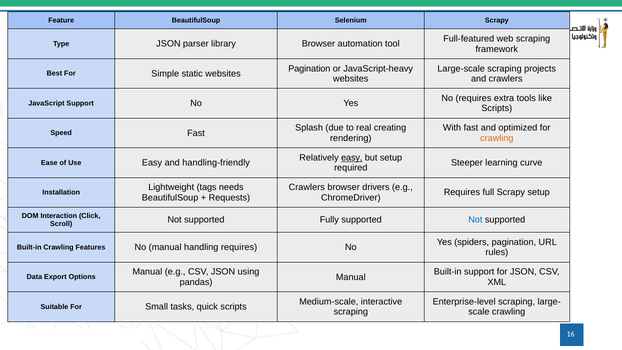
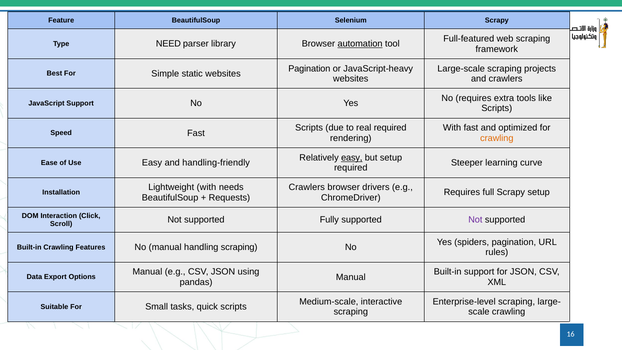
Type JSON: JSON -> NEED
automation underline: none -> present
Splash at (309, 128): Splash -> Scripts
real creating: creating -> required
Lightweight tags: tags -> with
Not at (475, 220) colour: blue -> purple
handling requires: requires -> scraping
